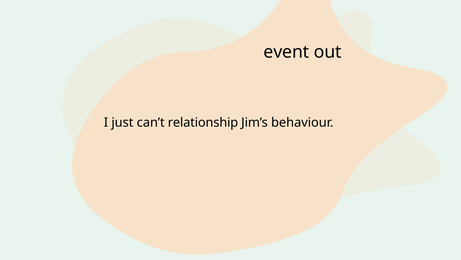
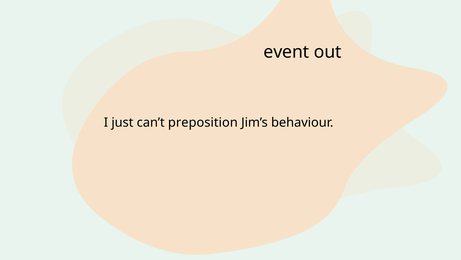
relationship: relationship -> preposition
